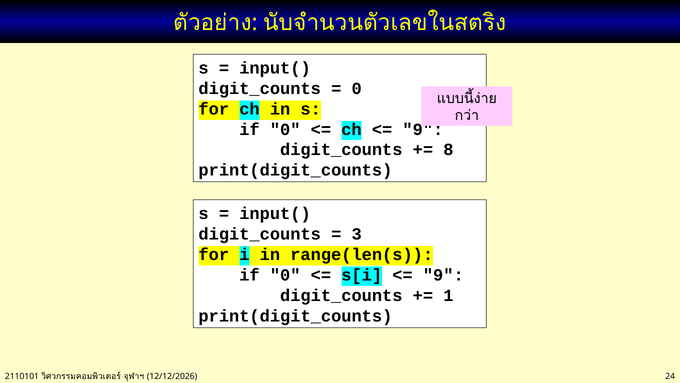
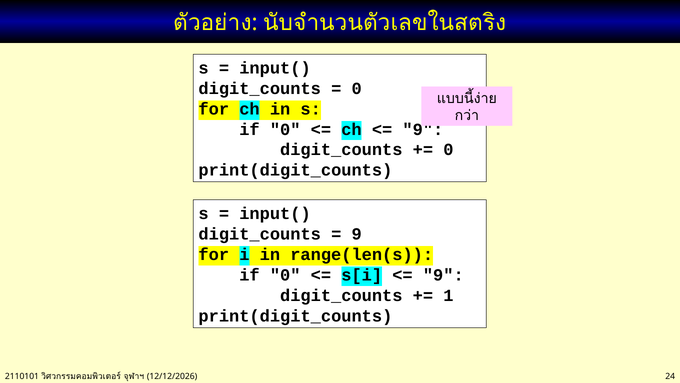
8 at (448, 150): 8 -> 0
3 at (357, 234): 3 -> 9
